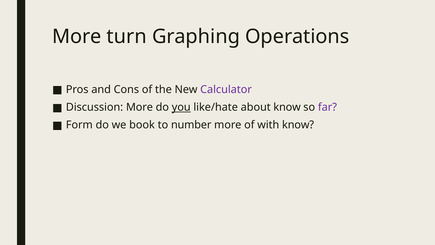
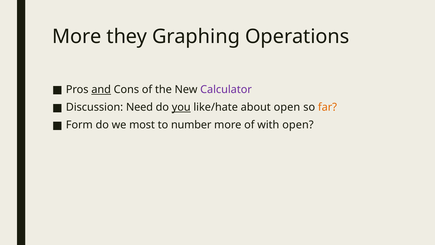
turn: turn -> they
and underline: none -> present
Discussion More: More -> Need
about know: know -> open
far colour: purple -> orange
book: book -> most
with know: know -> open
